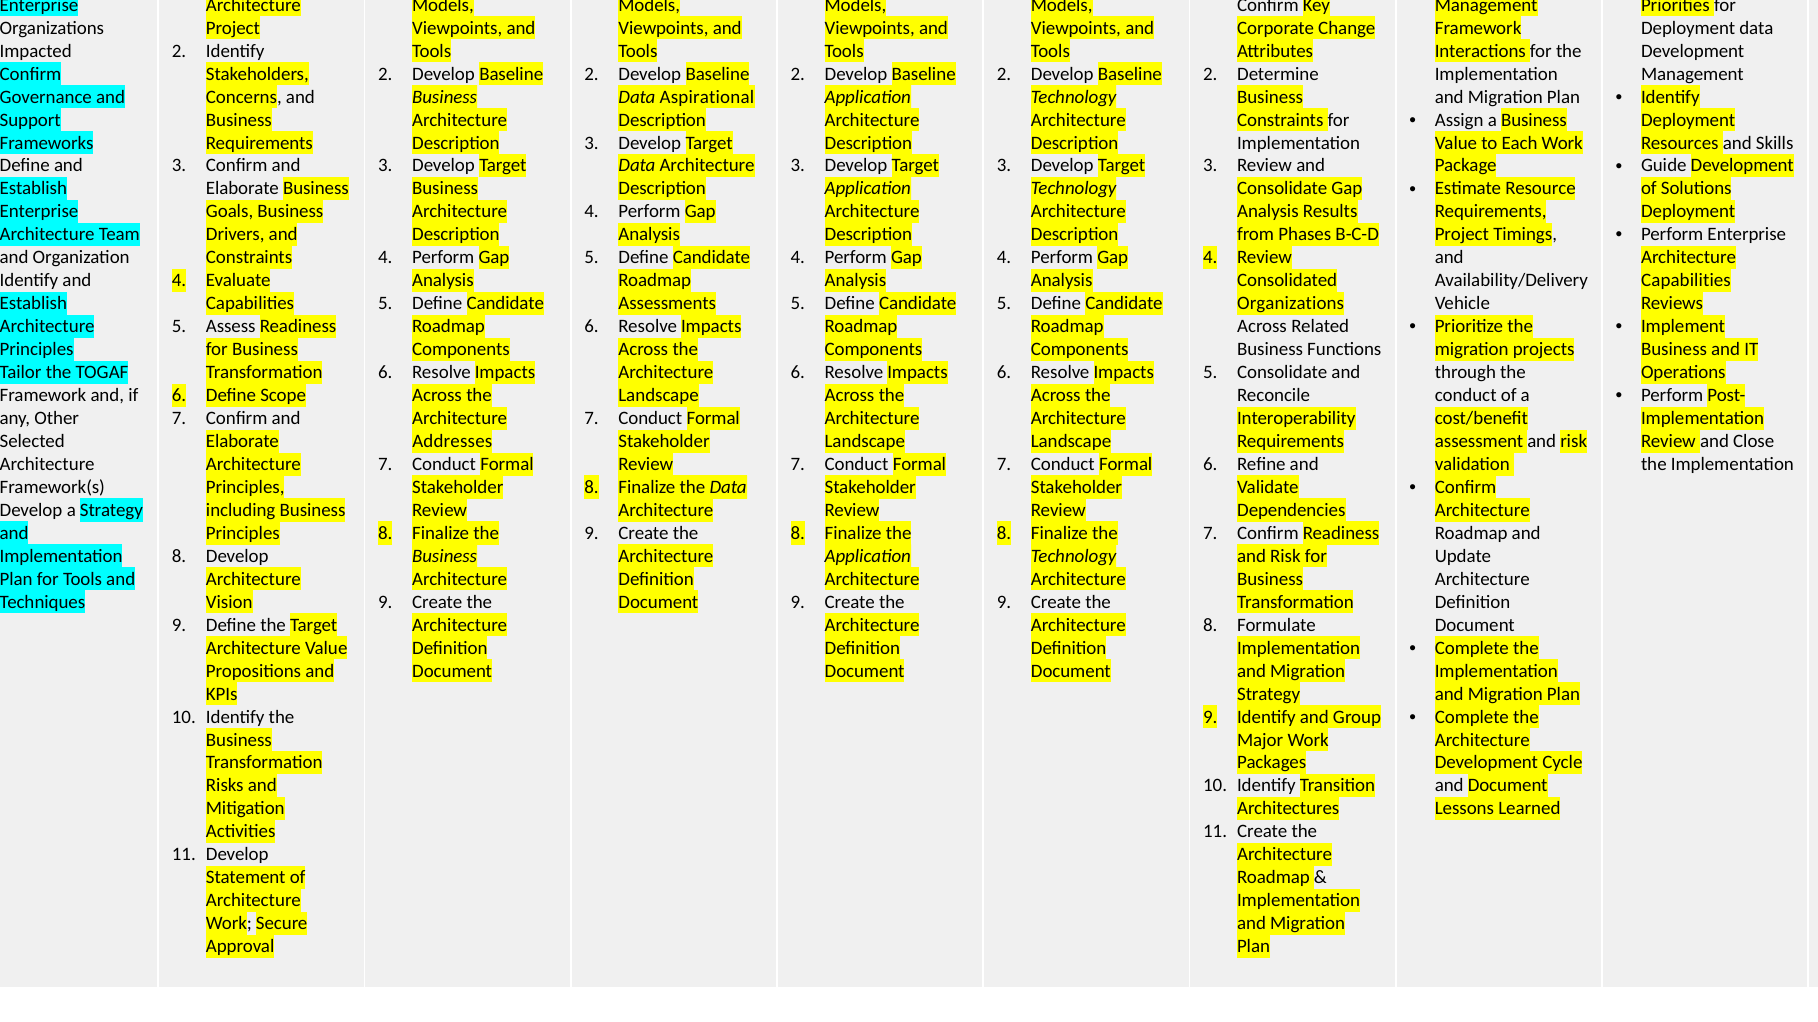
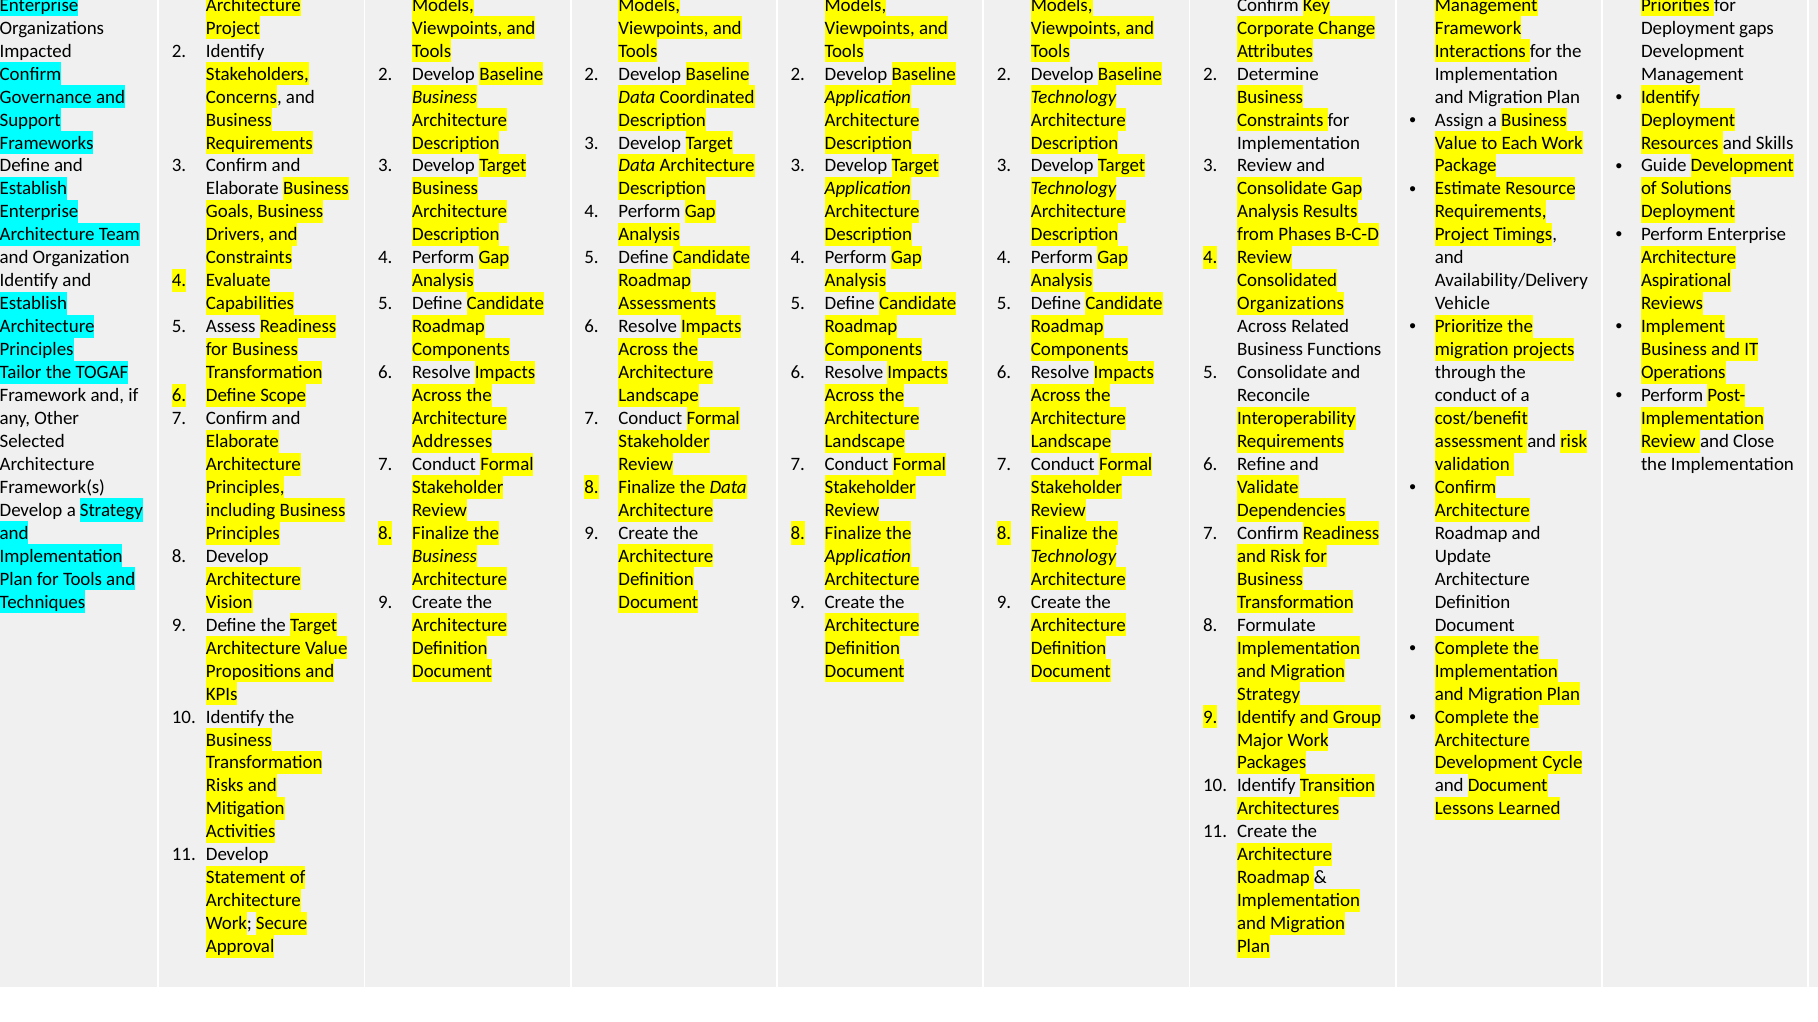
Deployment data: data -> gaps
Aspirational: Aspirational -> Coordinated
Capabilities at (1686, 281): Capabilities -> Aspirational
